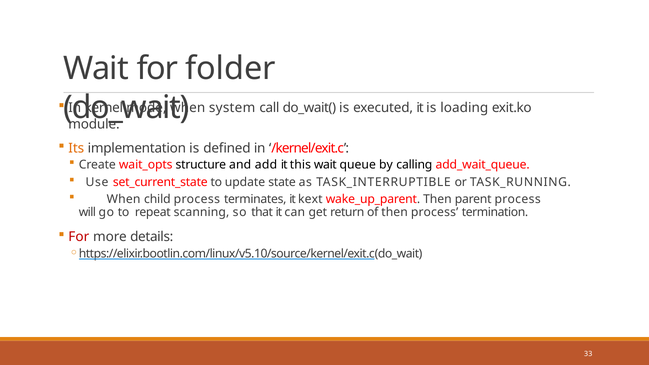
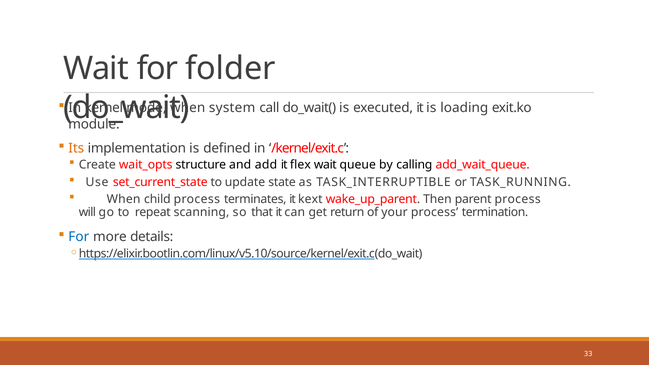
this: this -> flex
of then: then -> your
For at (79, 237) colour: red -> blue
